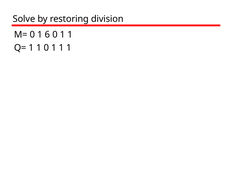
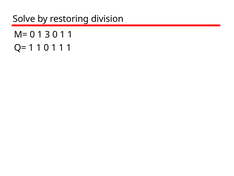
6: 6 -> 3
